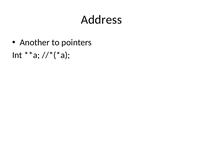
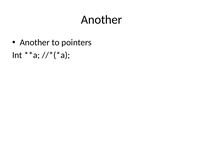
Address at (101, 20): Address -> Another
